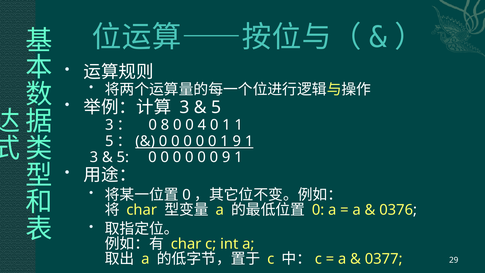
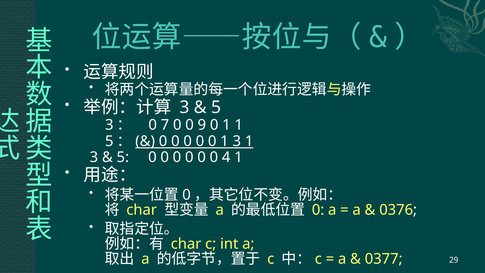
8: 8 -> 7
4: 4 -> 9
0 1 9: 9 -> 3
0 9: 9 -> 4
